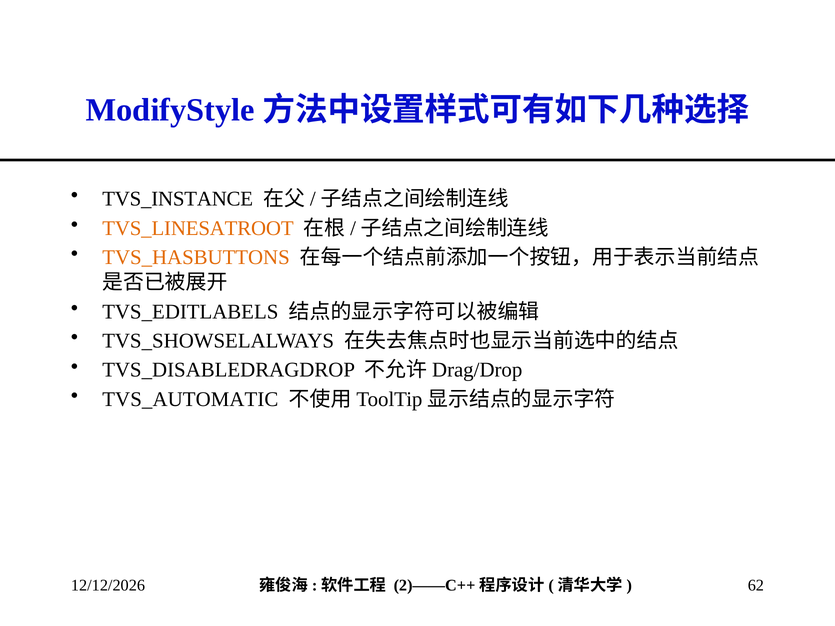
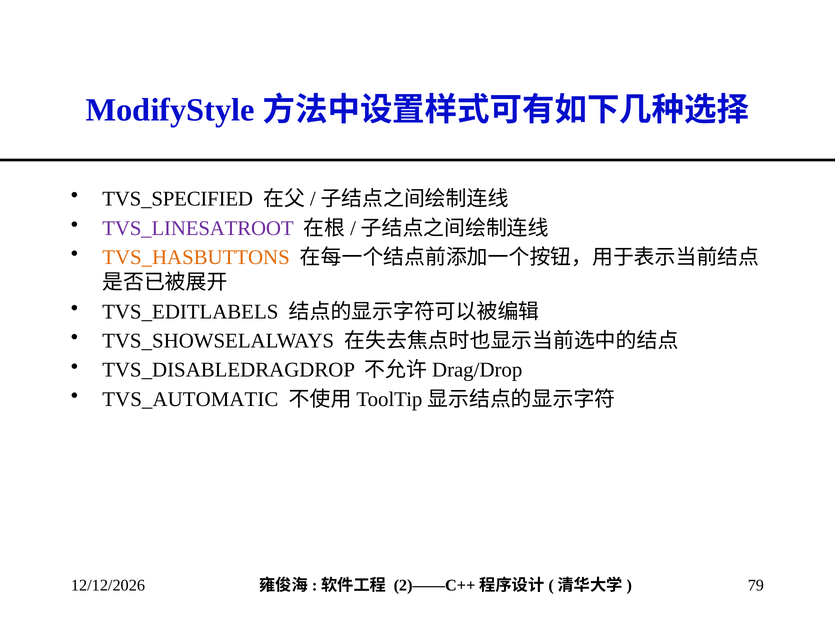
TVS_INSTANCE: TVS_INSTANCE -> TVS_SPECIFIED
TVS_LINESATROOT colour: orange -> purple
62: 62 -> 79
